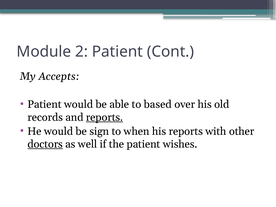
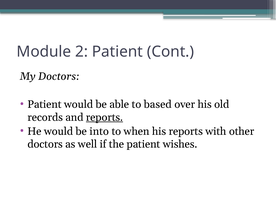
My Accepts: Accepts -> Doctors
sign: sign -> into
doctors at (45, 144) underline: present -> none
